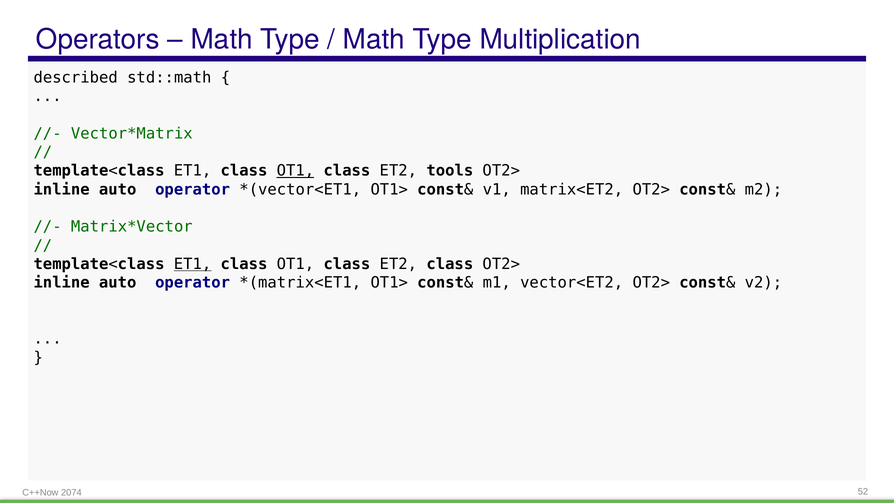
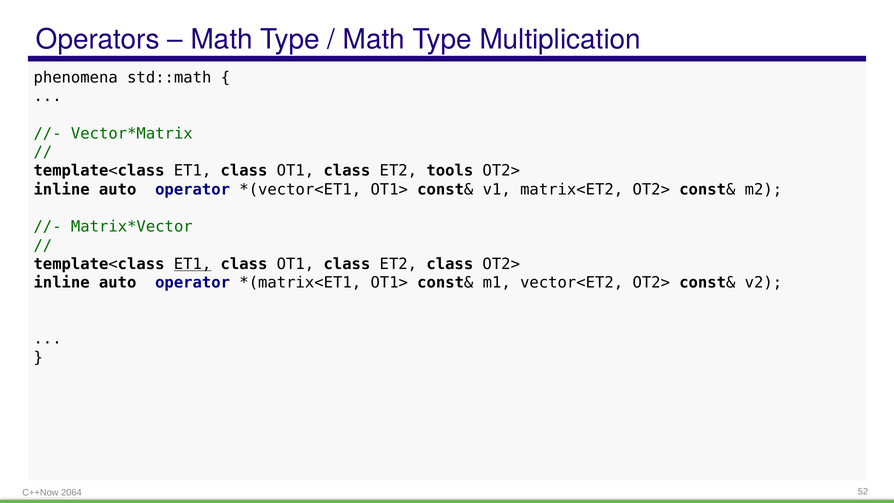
described: described -> phenomena
OT1 at (295, 171) underline: present -> none
2074: 2074 -> 2064
